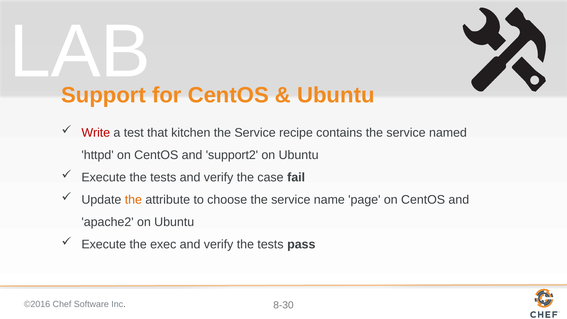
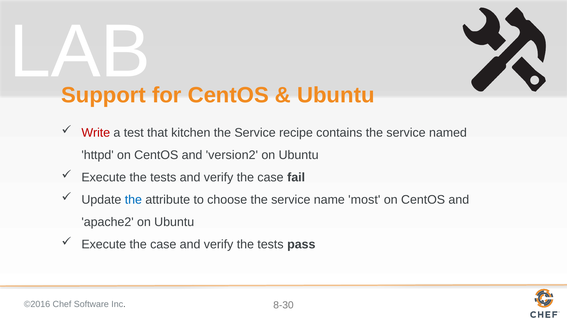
support2: support2 -> version2
the at (133, 200) colour: orange -> blue
page: page -> most
Execute the exec: exec -> case
